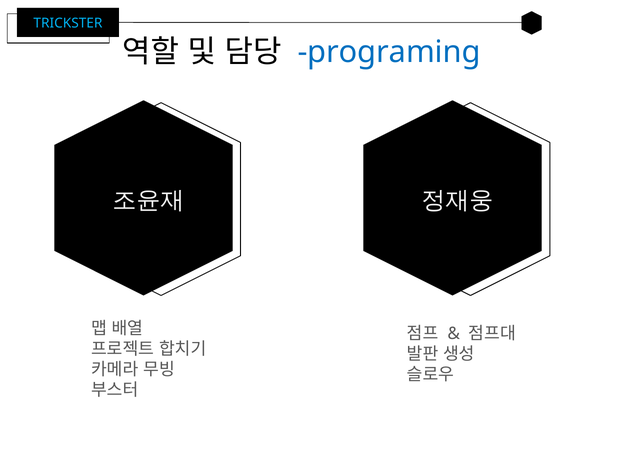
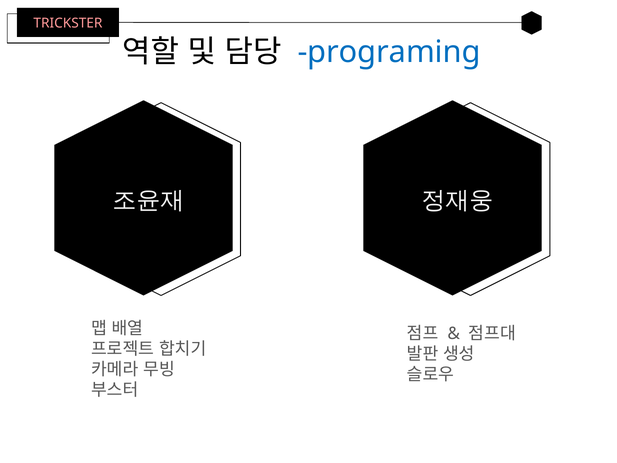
TRICKSTER colour: light blue -> pink
